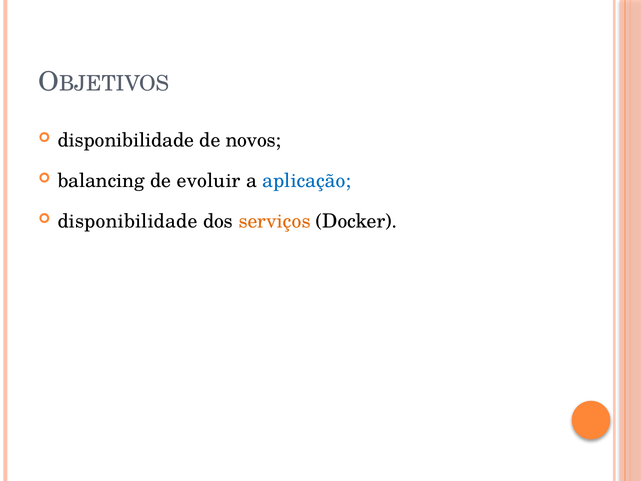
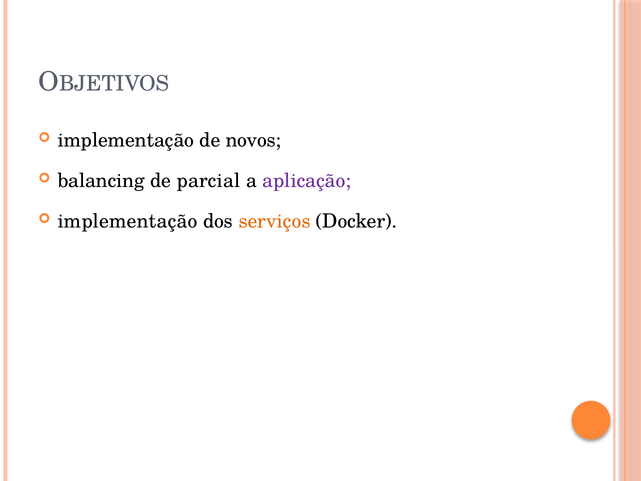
disponibilidade at (126, 140): disponibilidade -> implementação
evoluir: evoluir -> parcial
aplicação colour: blue -> purple
disponibilidade at (128, 221): disponibilidade -> implementação
